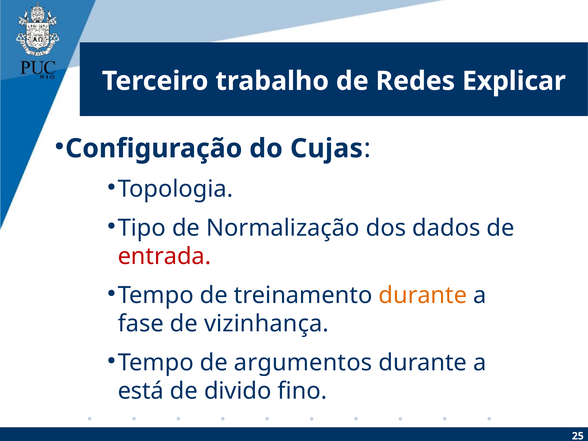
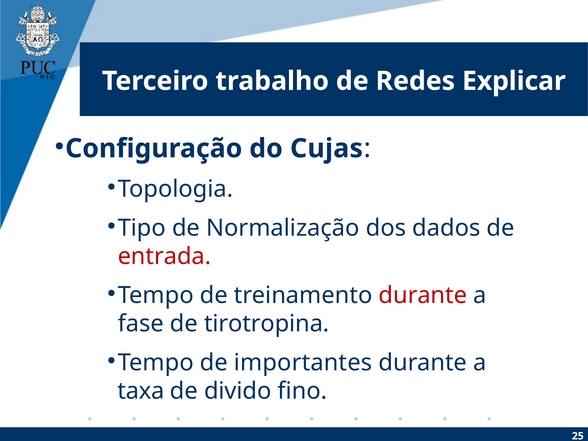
durante at (423, 295) colour: orange -> red
vizinhança: vizinhança -> tirotropina
argumentos: argumentos -> importantes
está: está -> taxa
